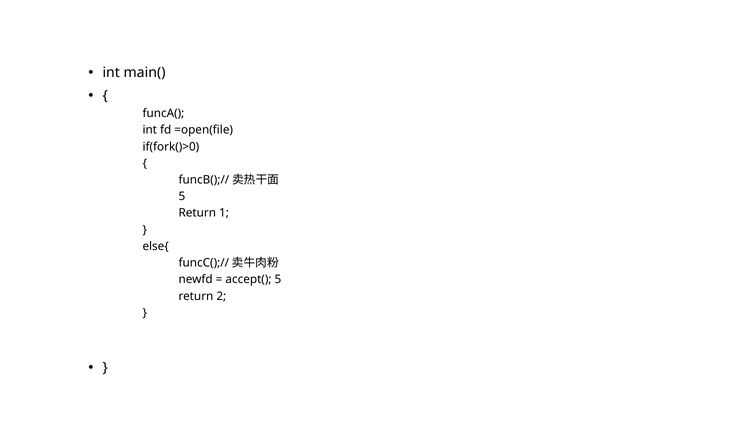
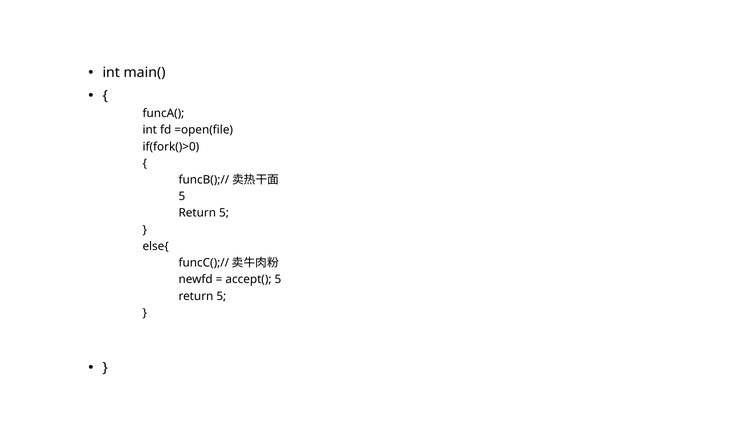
1 at (224, 213): 1 -> 5
2 at (221, 296): 2 -> 5
